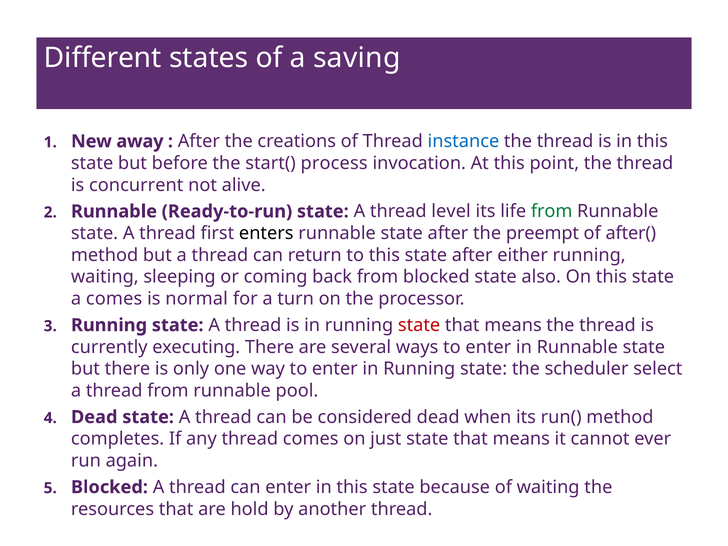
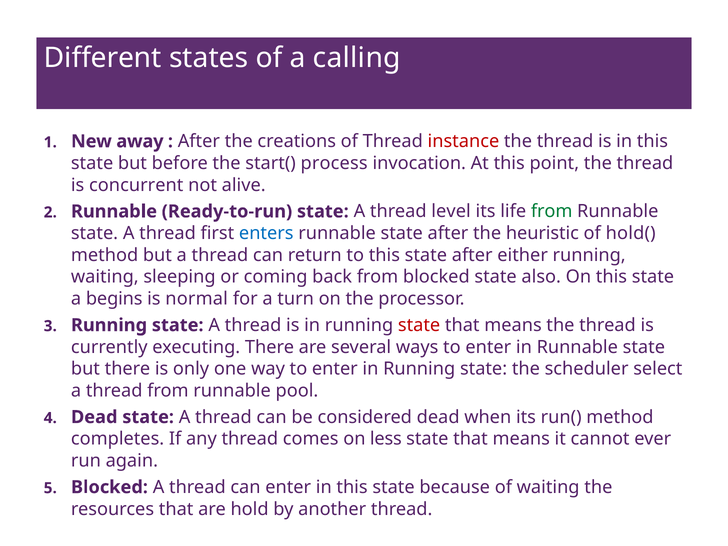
saving: saving -> calling
instance colour: blue -> red
enters colour: black -> blue
preempt: preempt -> heuristic
after(: after( -> hold(
a comes: comes -> begins
just: just -> less
